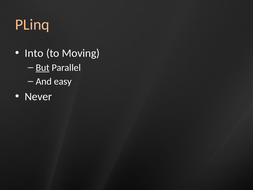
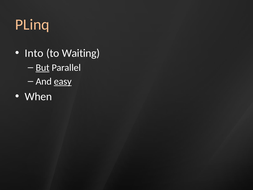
Moving: Moving -> Waiting
easy underline: none -> present
Never: Never -> When
